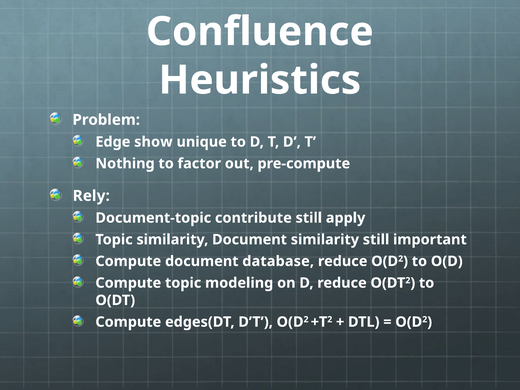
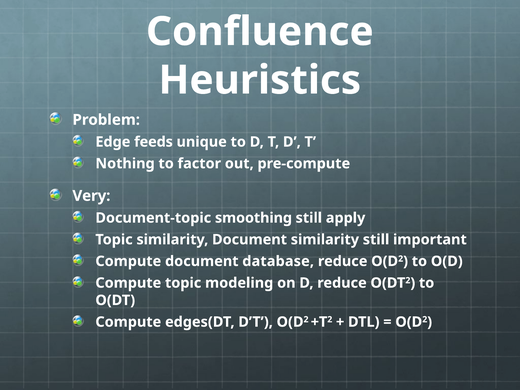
show: show -> feeds
Rely: Rely -> Very
contribute: contribute -> smoothing
